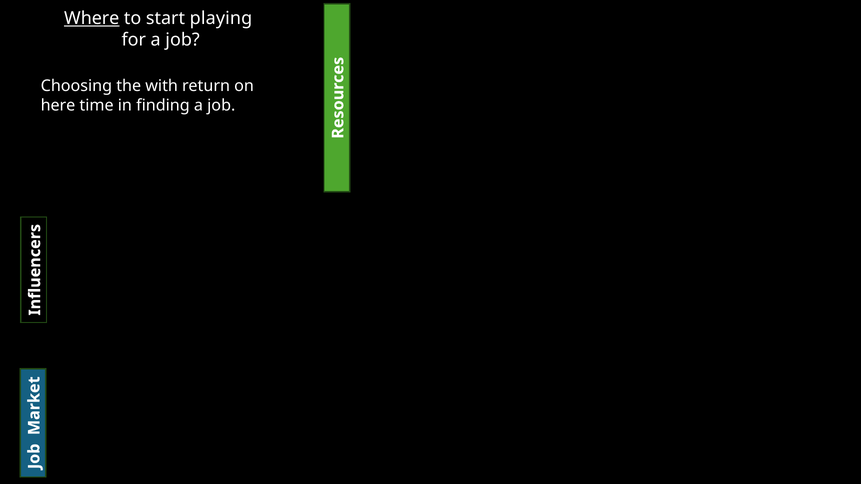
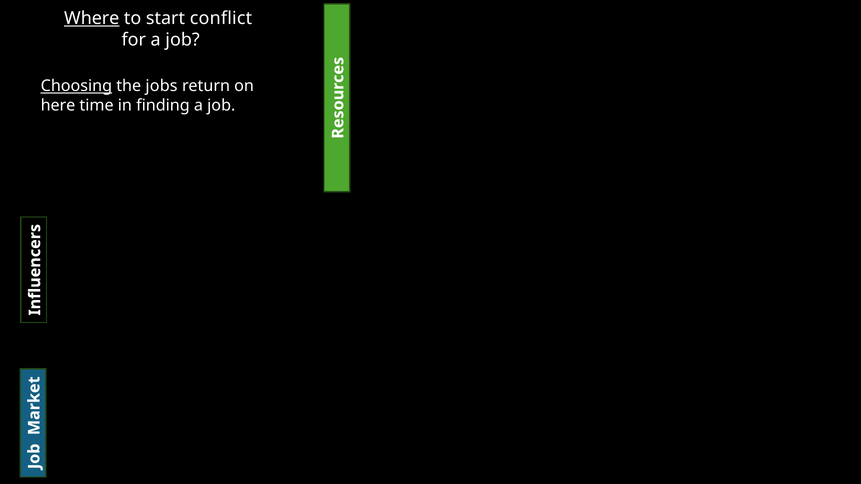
playing: playing -> conflict
Choosing underline: none -> present
with: with -> jobs
